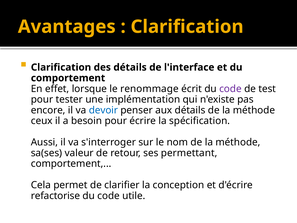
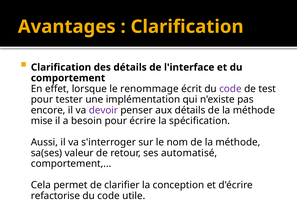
devoir colour: blue -> purple
ceux: ceux -> mise
permettant: permettant -> automatisé
